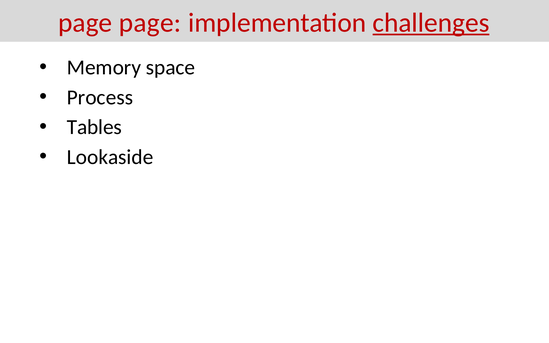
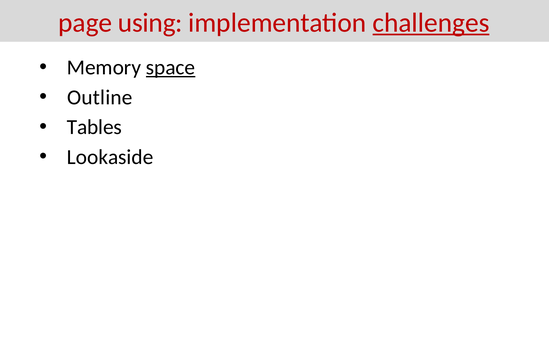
page page: page -> using
space underline: none -> present
Process: Process -> Outline
